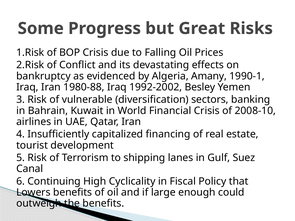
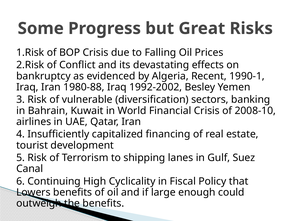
Amany: Amany -> Recent
